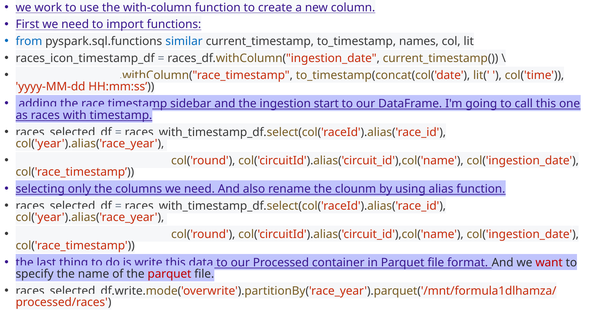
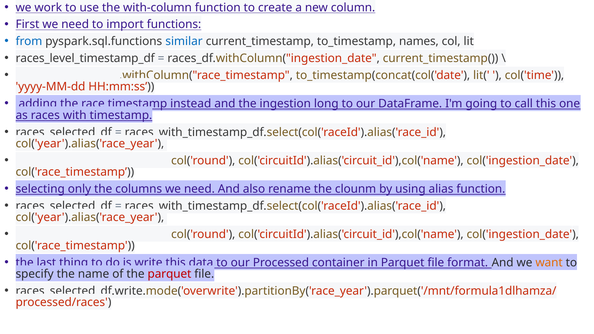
races_icon_timestamp_df: races_icon_timestamp_df -> races_level_timestamp_df
sidebar: sidebar -> instead
start: start -> long
want colour: red -> orange
